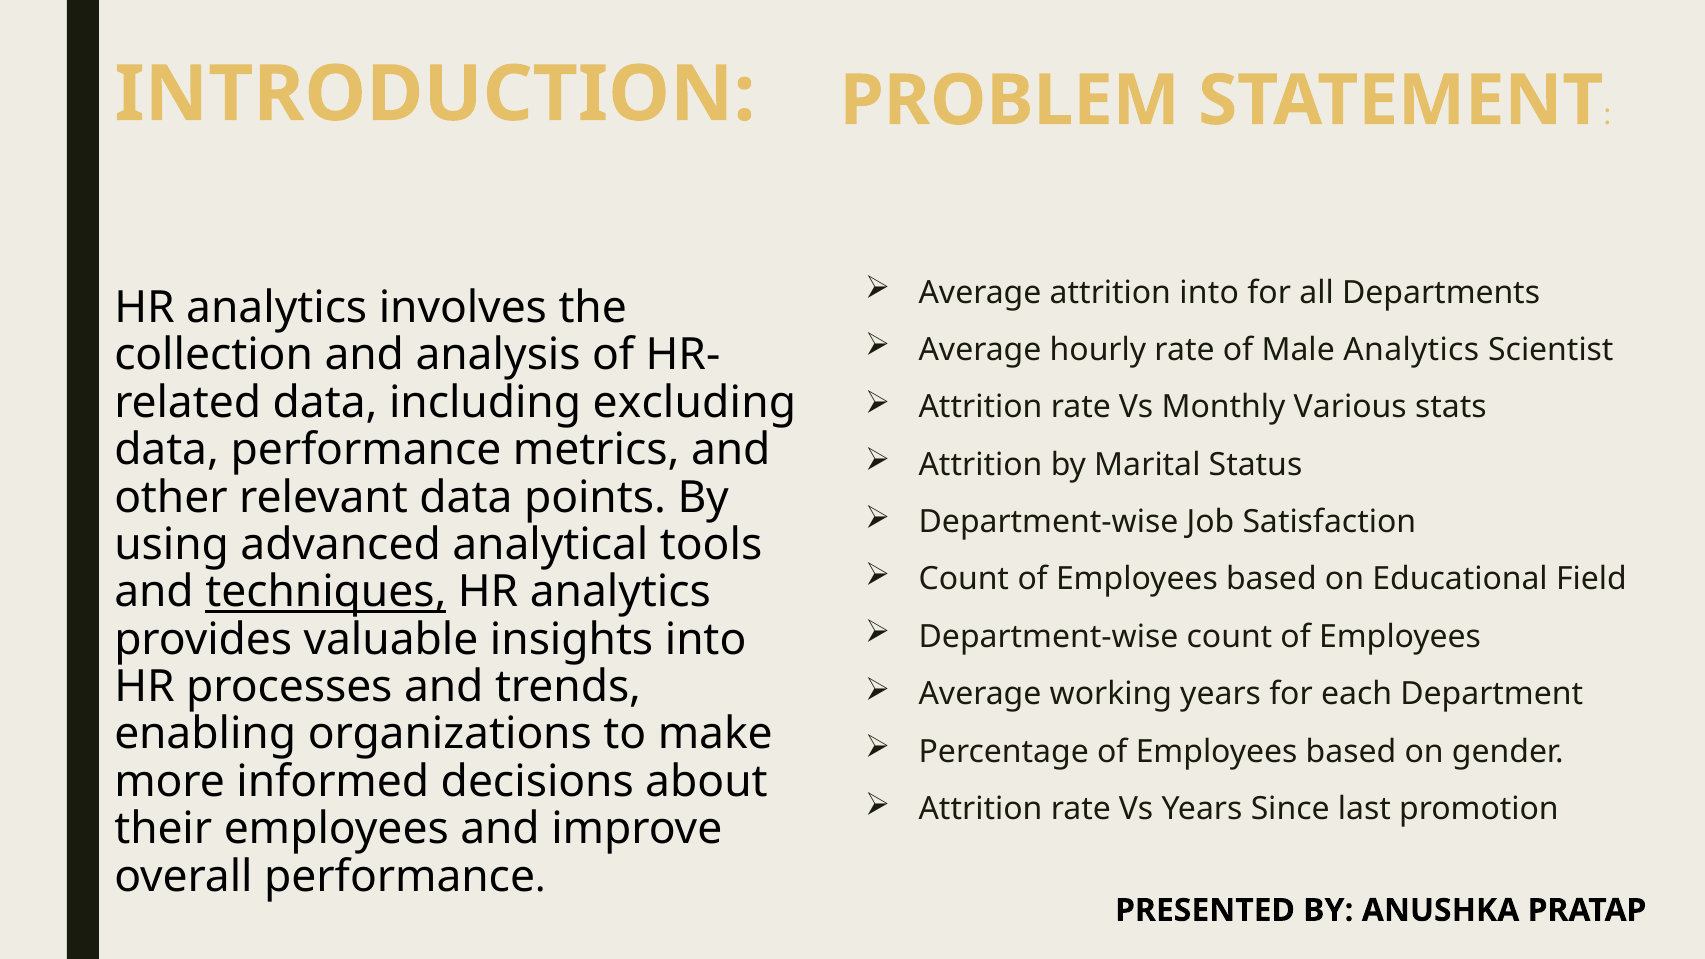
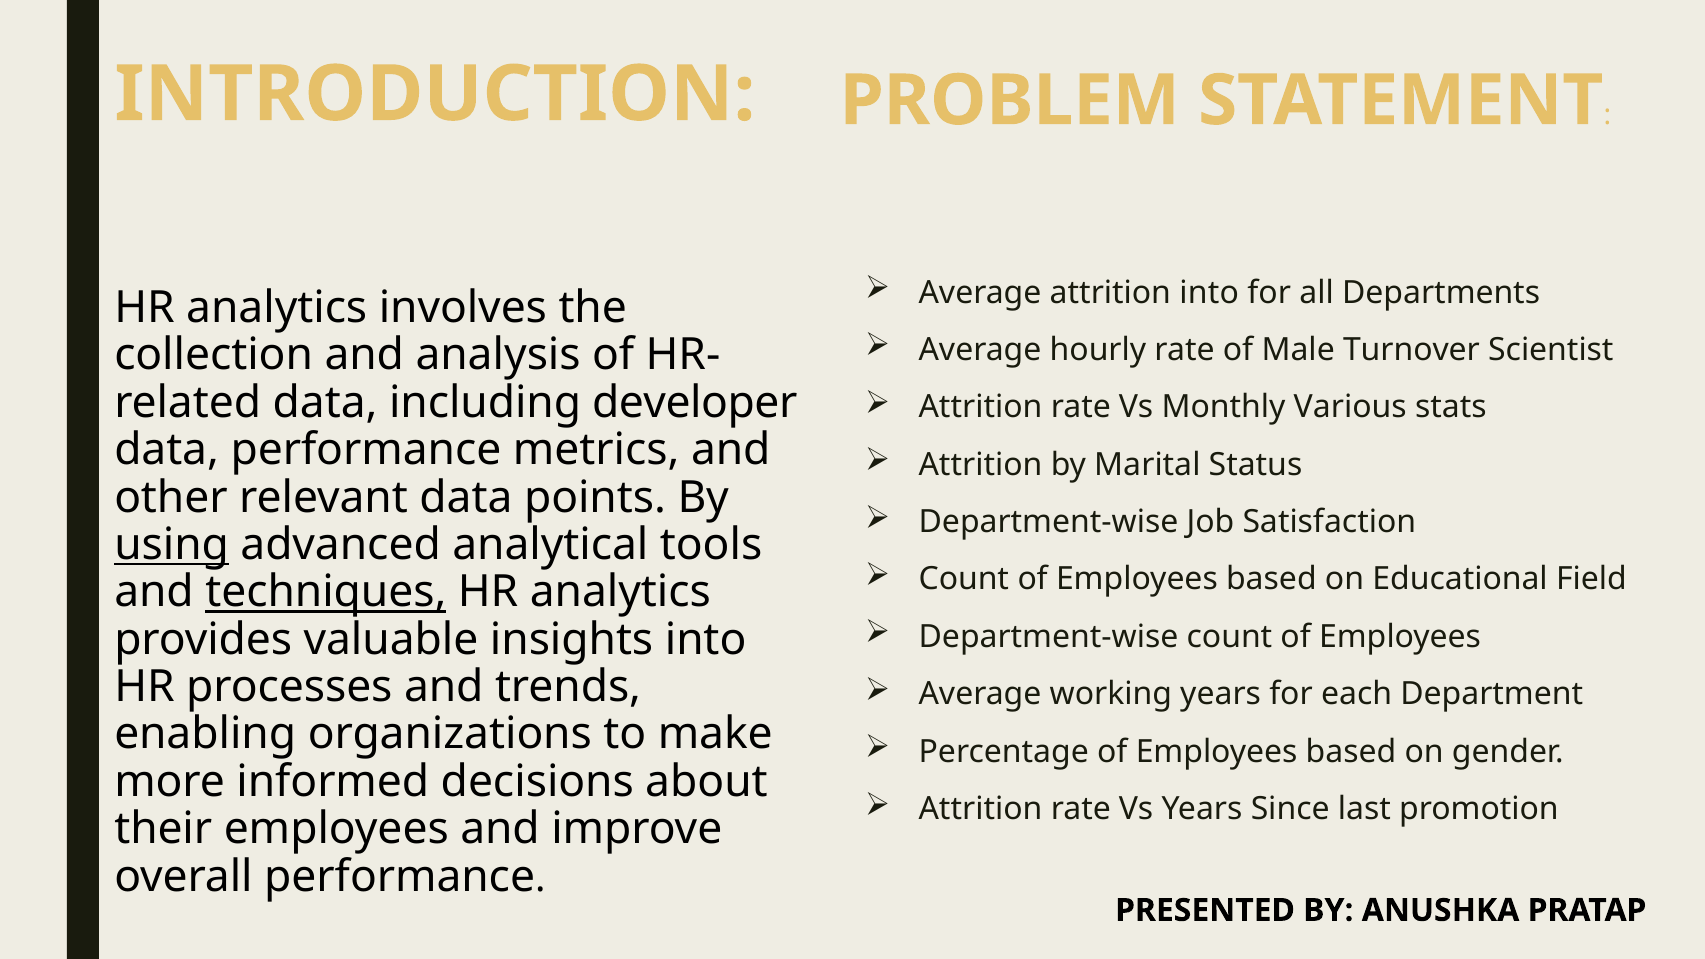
Male Analytics: Analytics -> Turnover
excluding: excluding -> developer
using underline: none -> present
